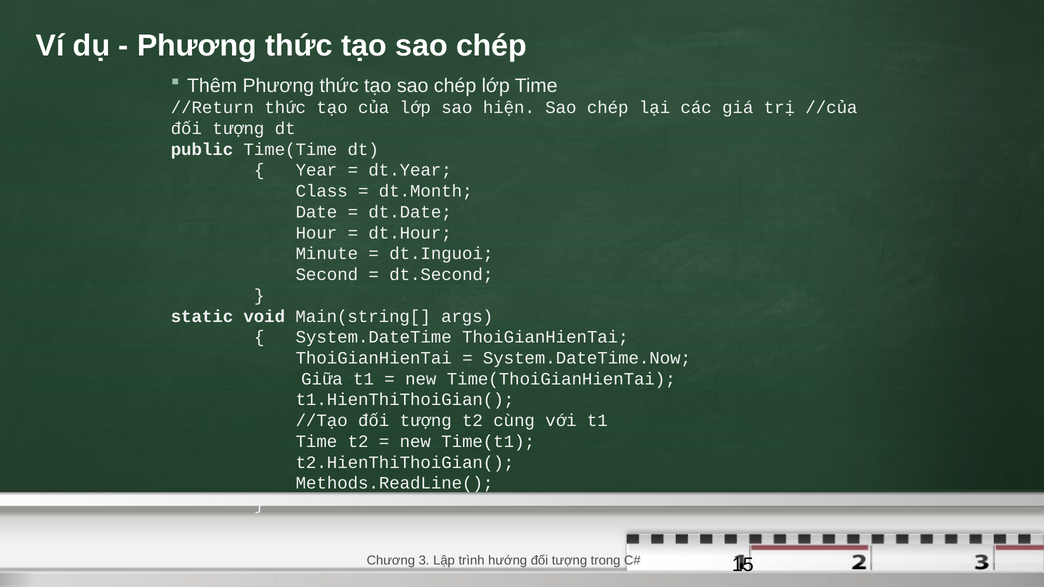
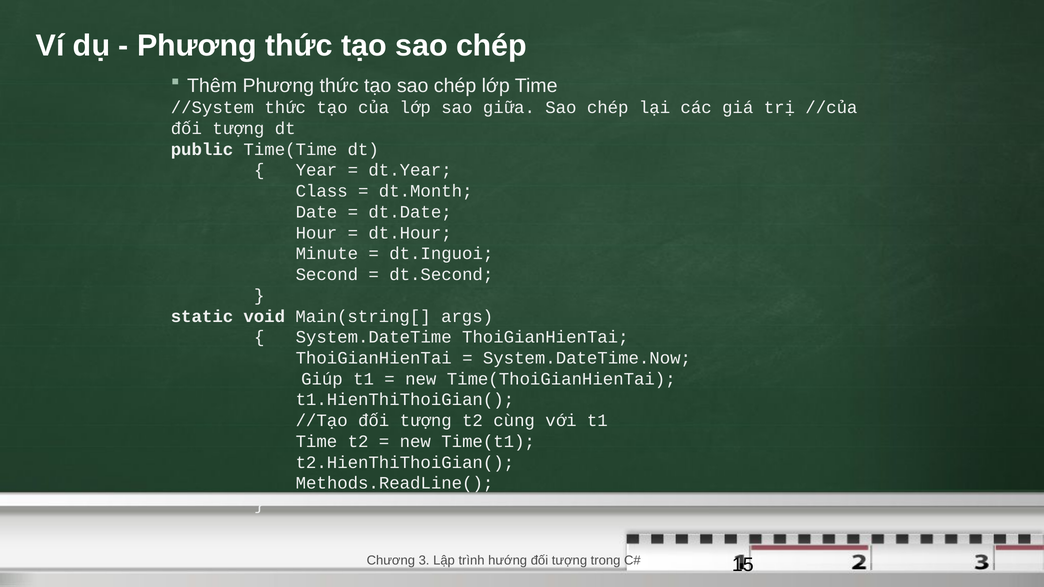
//Return: //Return -> //System
hiện: hiện -> giữa
Giữa: Giữa -> Giúp
